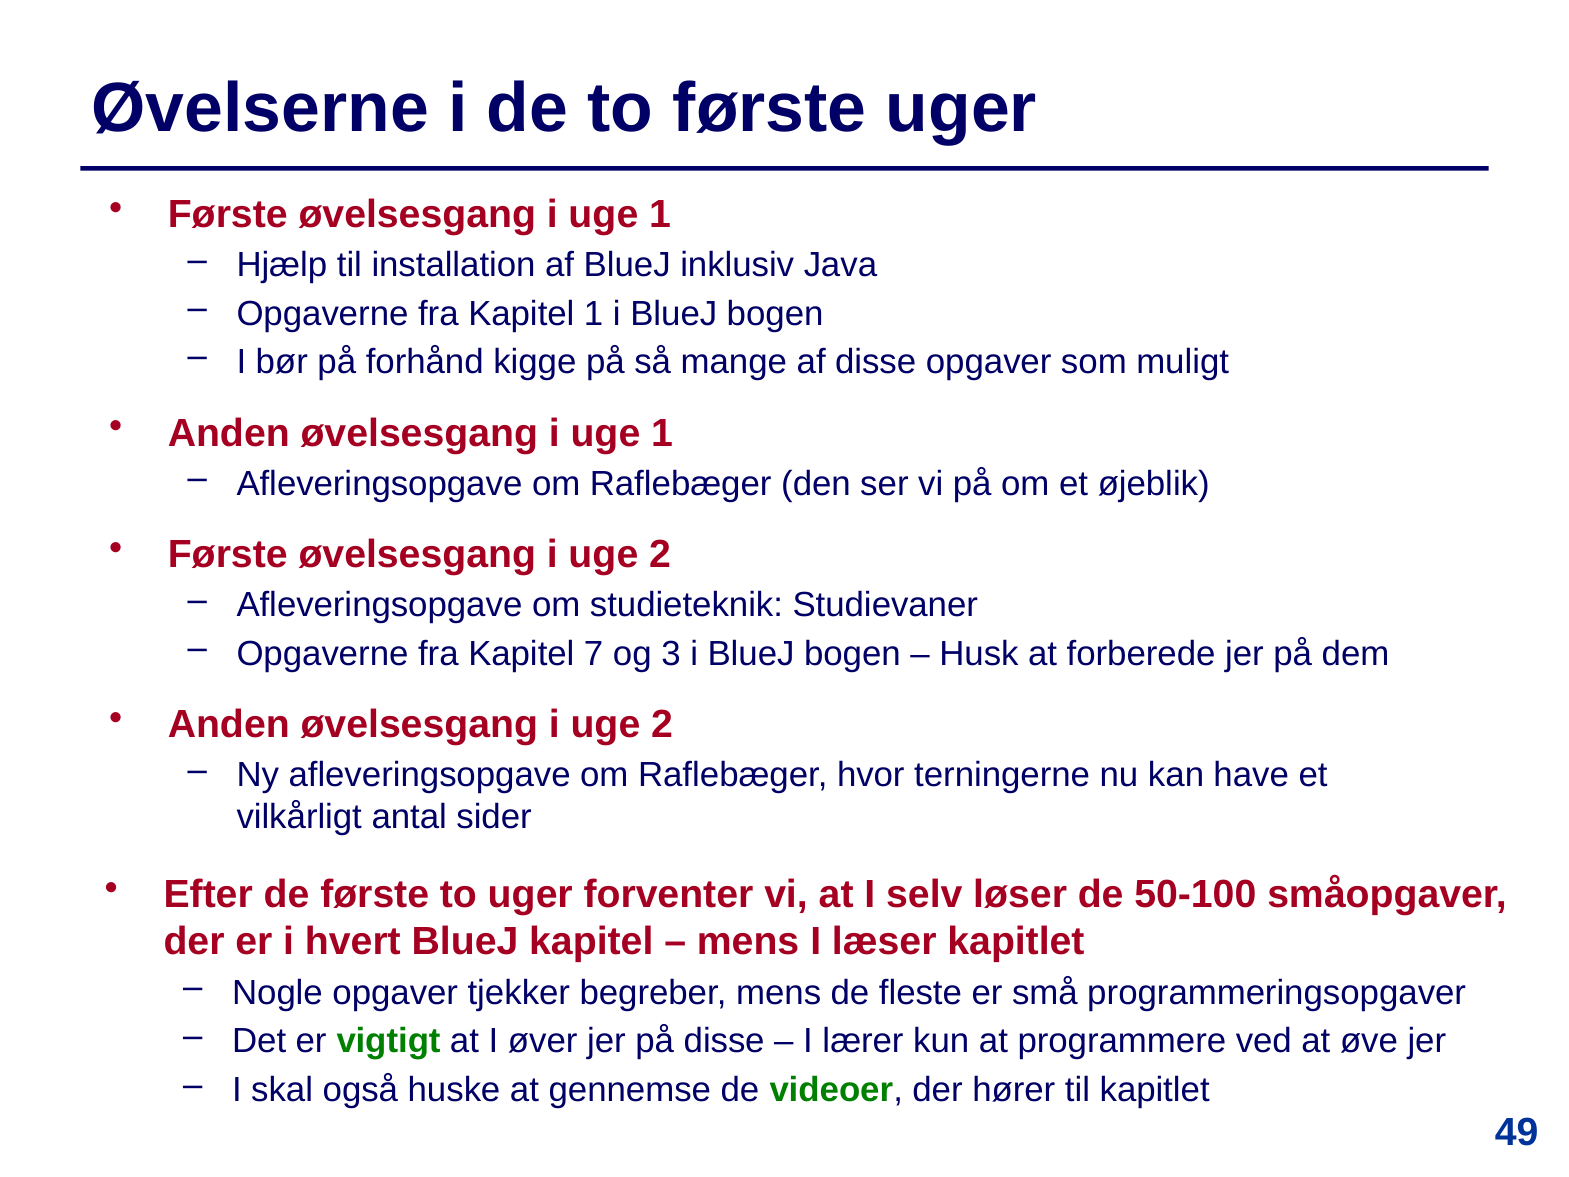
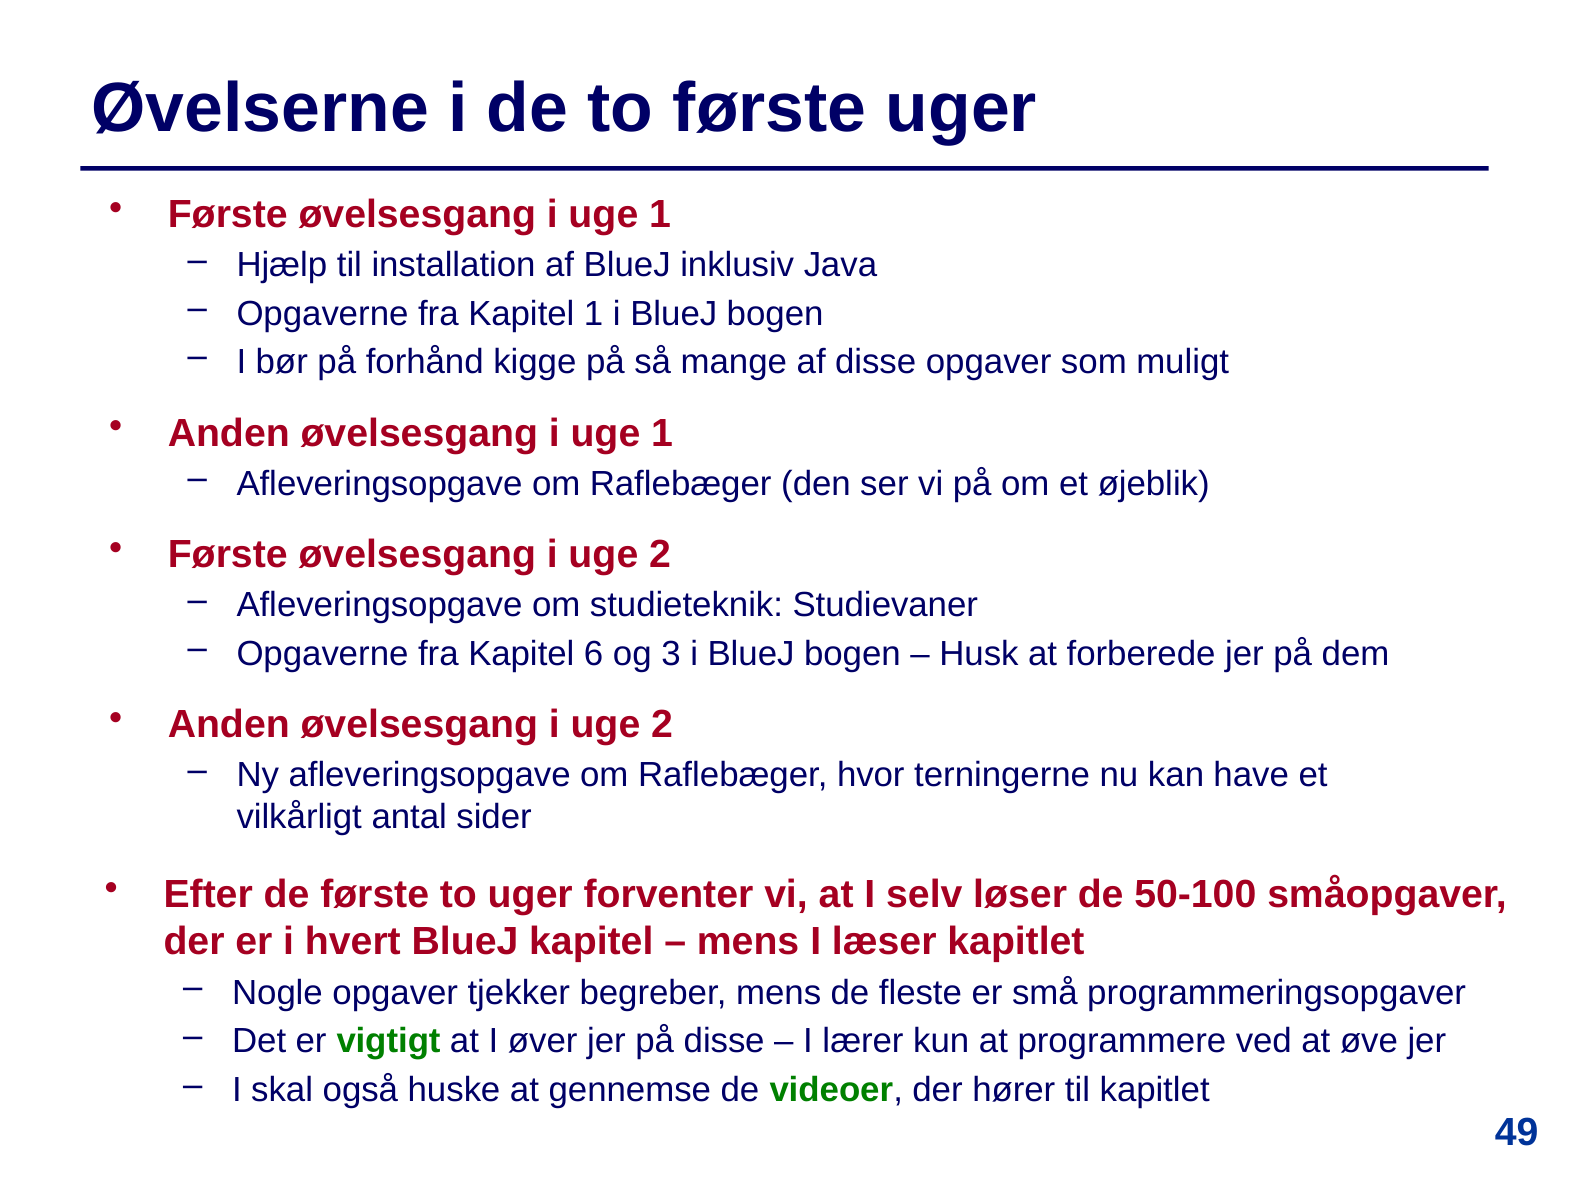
7: 7 -> 6
